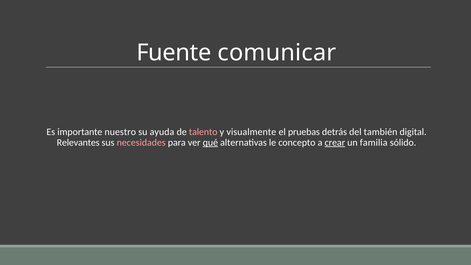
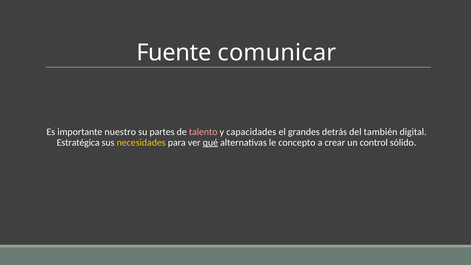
ayuda: ayuda -> partes
visualmente: visualmente -> capacidades
pruebas: pruebas -> grandes
Relevantes: Relevantes -> Estratégica
necesidades colour: pink -> yellow
crear underline: present -> none
familia: familia -> control
